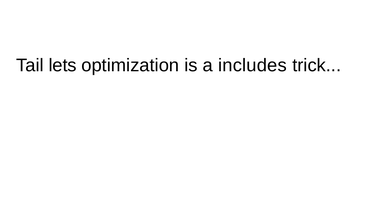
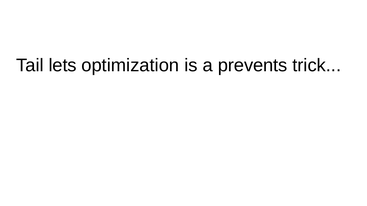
includes: includes -> prevents
